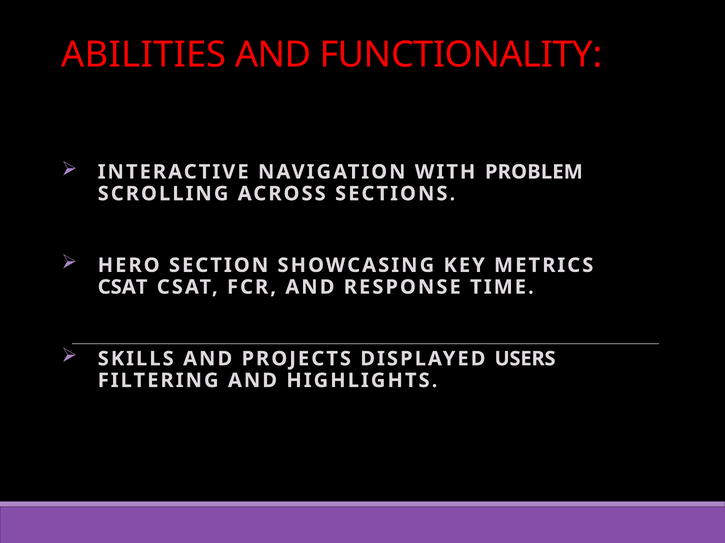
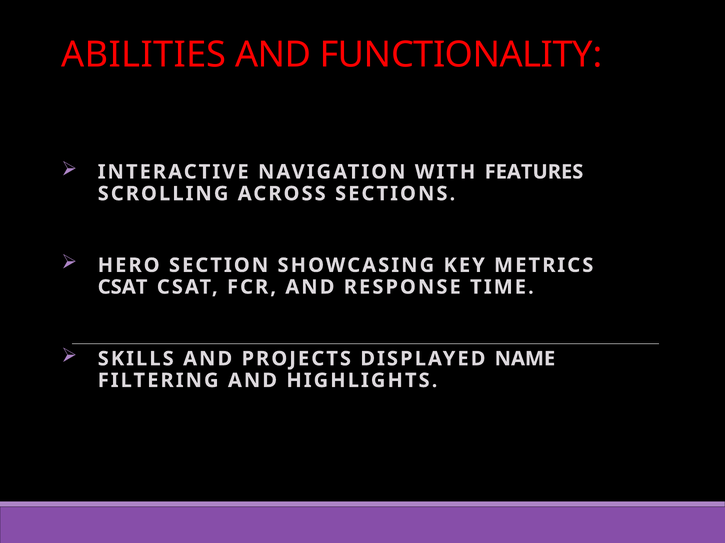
PROBLEM: PROBLEM -> FEATURES
USERS: USERS -> NAME
